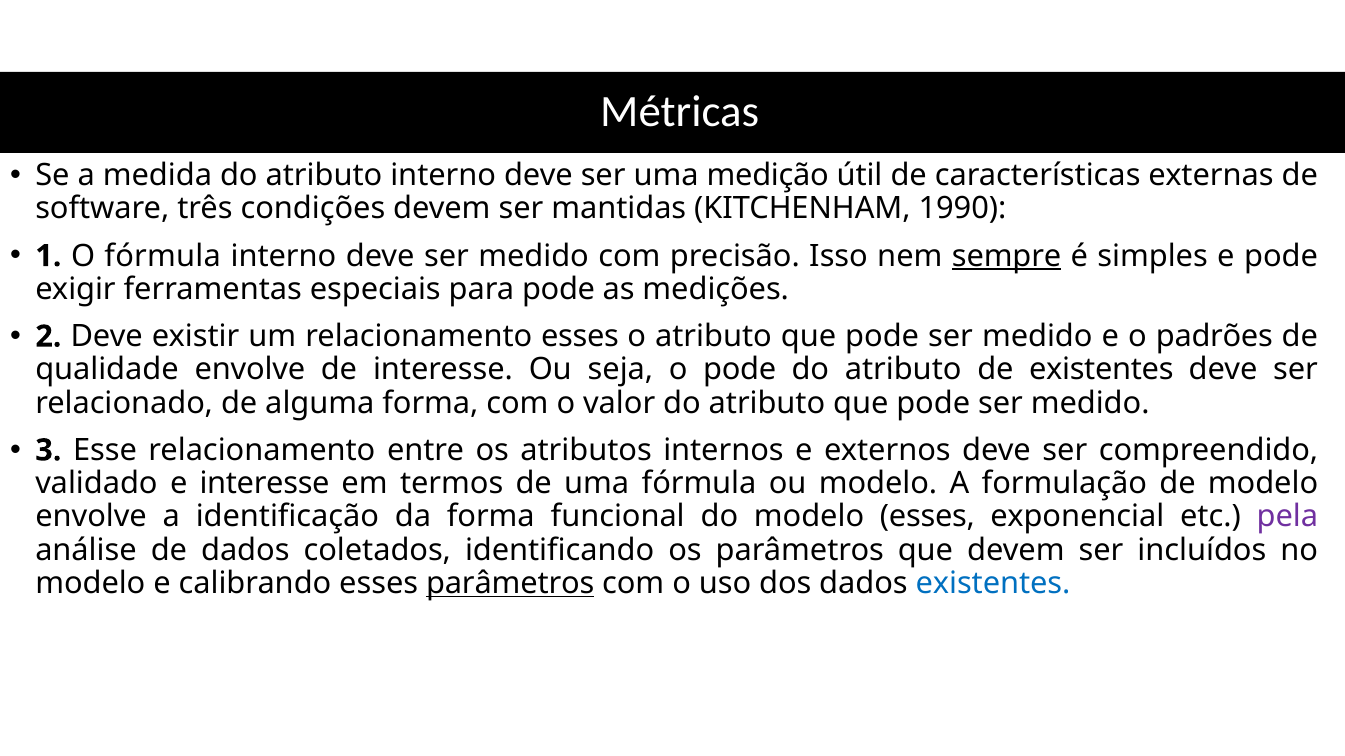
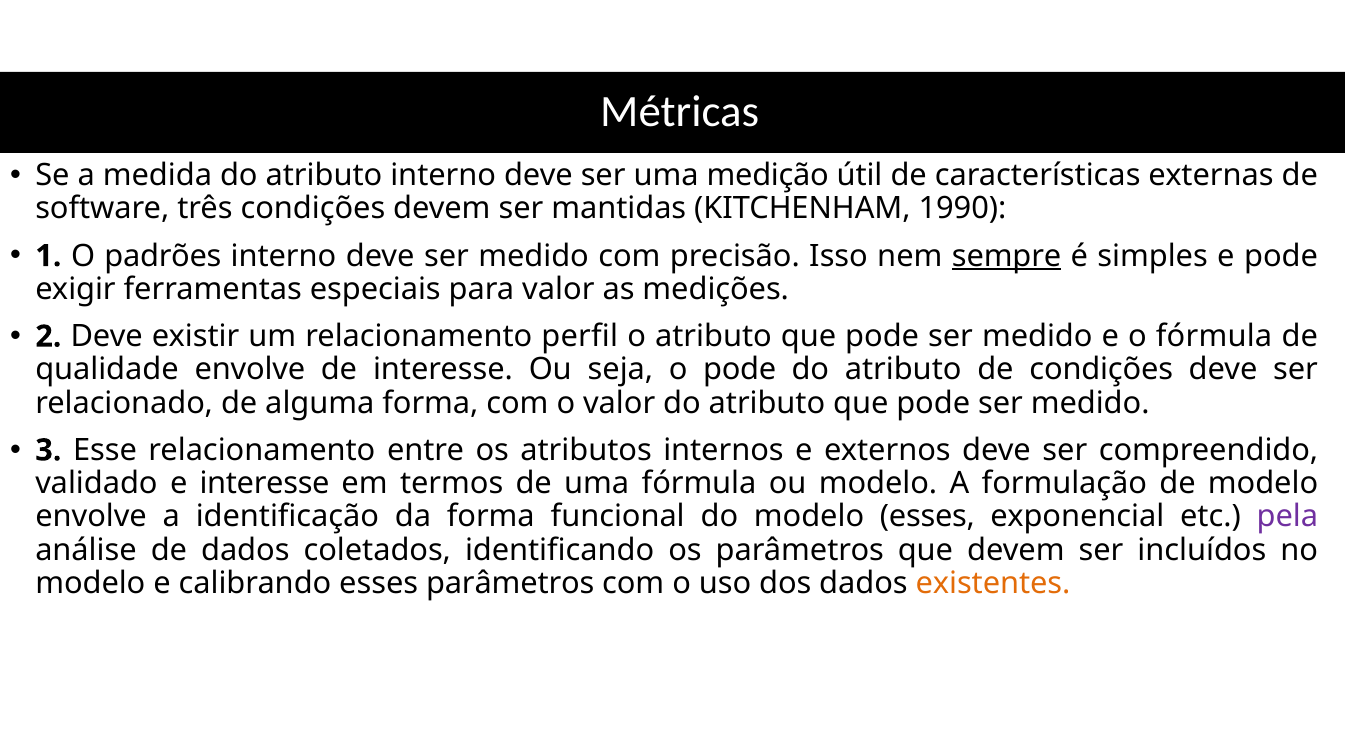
O fórmula: fórmula -> padrões
para pode: pode -> valor
relacionamento esses: esses -> perfil
o padrões: padrões -> fórmula
de existentes: existentes -> condições
parâmetros at (510, 584) underline: present -> none
existentes at (993, 584) colour: blue -> orange
